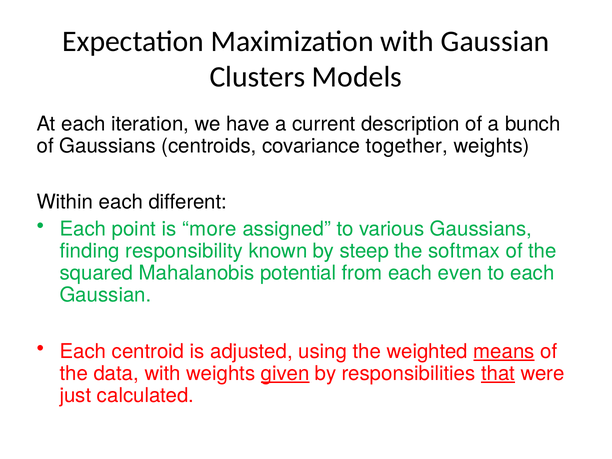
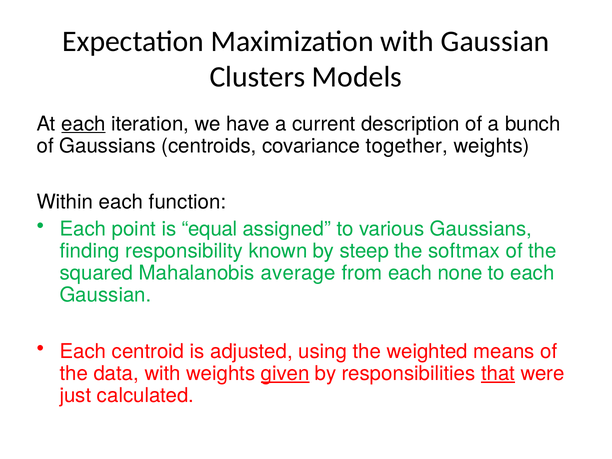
each at (83, 124) underline: none -> present
different: different -> function
more: more -> equal
potential: potential -> average
even: even -> none
means underline: present -> none
